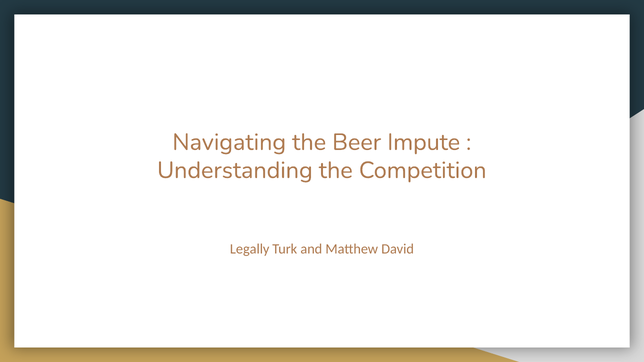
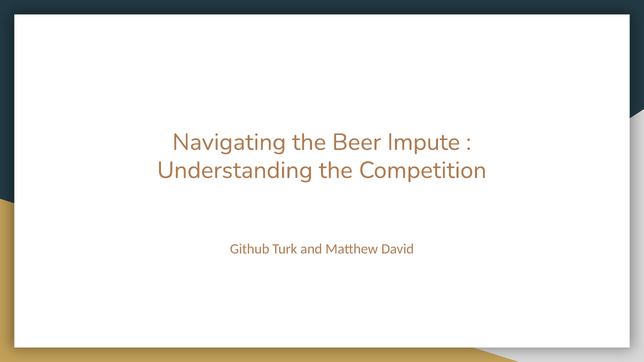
Legally: Legally -> Github
